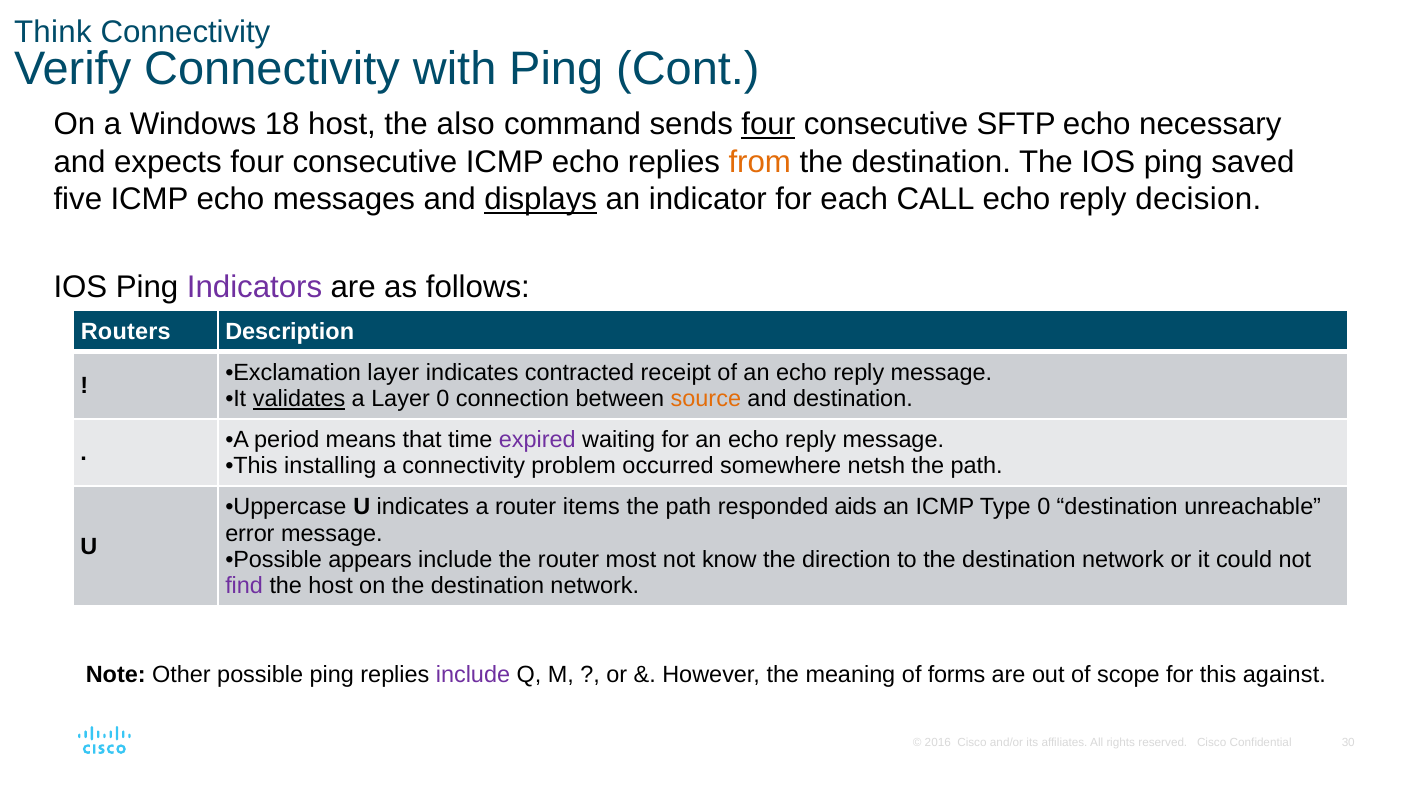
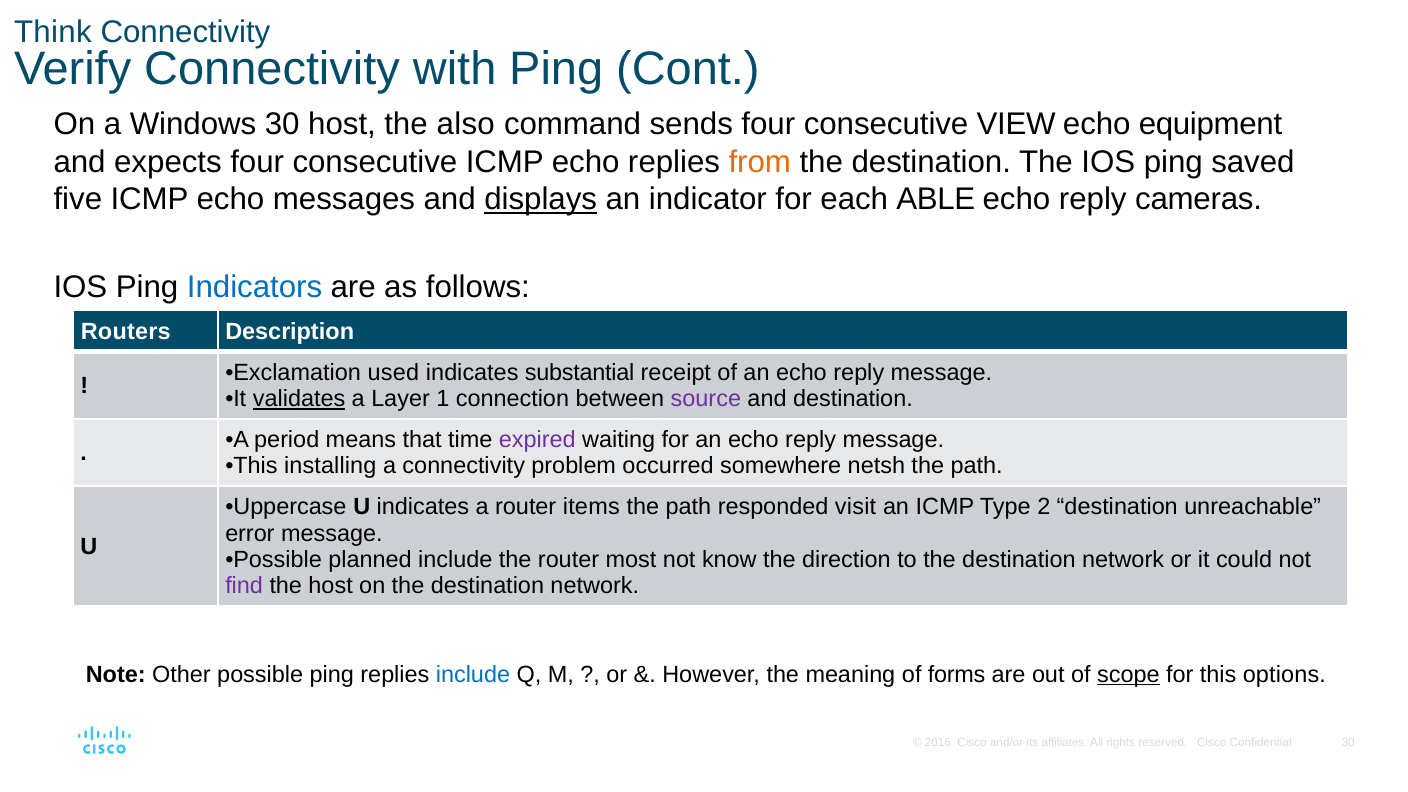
Windows 18: 18 -> 30
four at (768, 124) underline: present -> none
SFTP: SFTP -> VIEW
necessary: necessary -> equipment
CALL: CALL -> ABLE
decision: decision -> cameras
Indicators colour: purple -> blue
Exclamation layer: layer -> used
contracted: contracted -> substantial
Layer 0: 0 -> 1
source colour: orange -> purple
aids: aids -> visit
Type 0: 0 -> 2
appears: appears -> planned
include at (473, 675) colour: purple -> blue
scope underline: none -> present
against: against -> options
